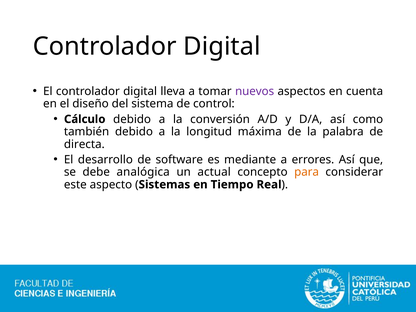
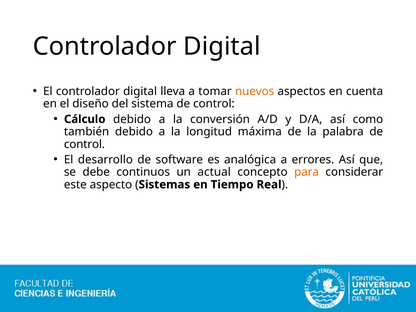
nuevos colour: purple -> orange
directa at (84, 144): directa -> control
mediante: mediante -> analógica
analógica: analógica -> continuos
